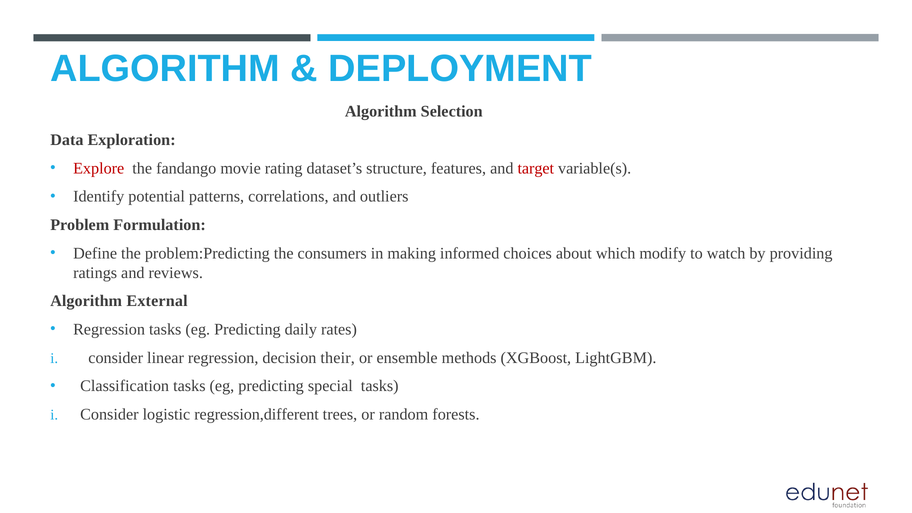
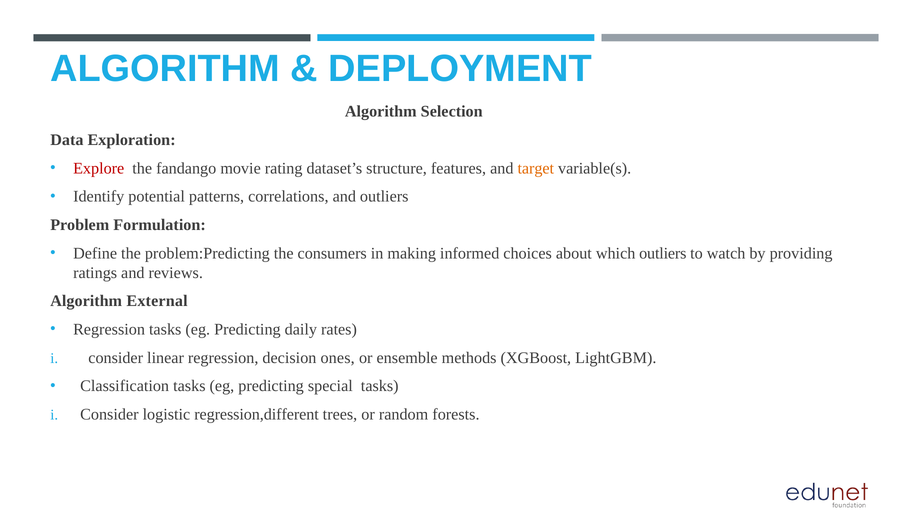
target colour: red -> orange
which modify: modify -> outliers
their: their -> ones
